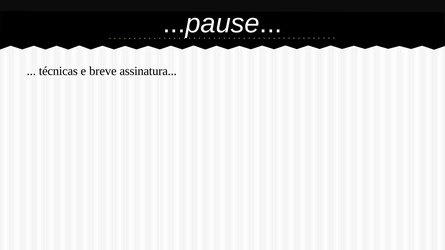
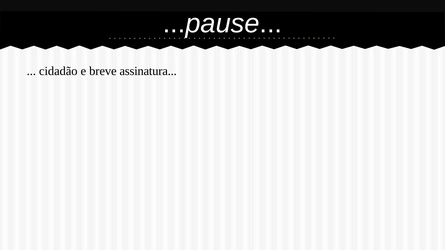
técnicas: técnicas -> cidadão
